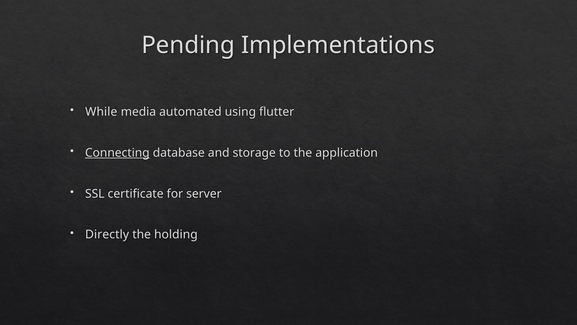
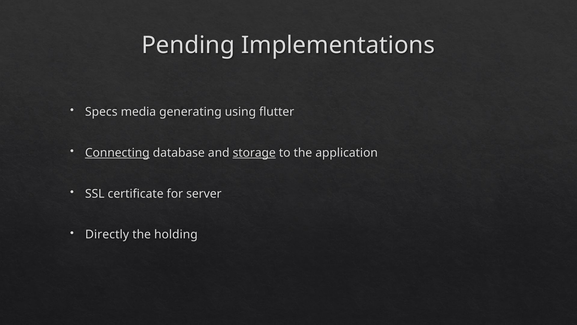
While: While -> Specs
automated: automated -> generating
storage underline: none -> present
